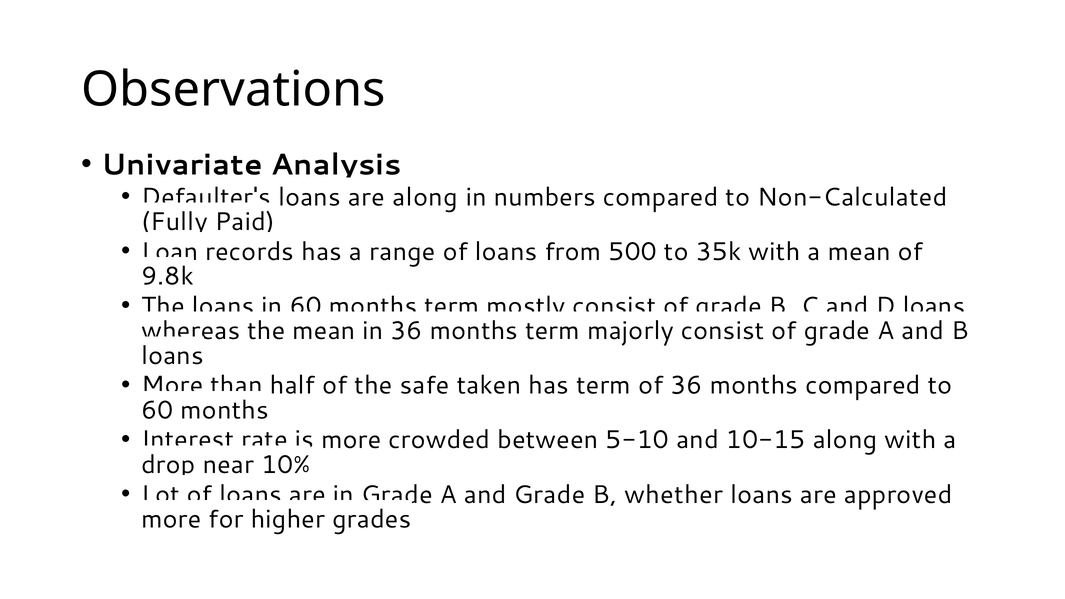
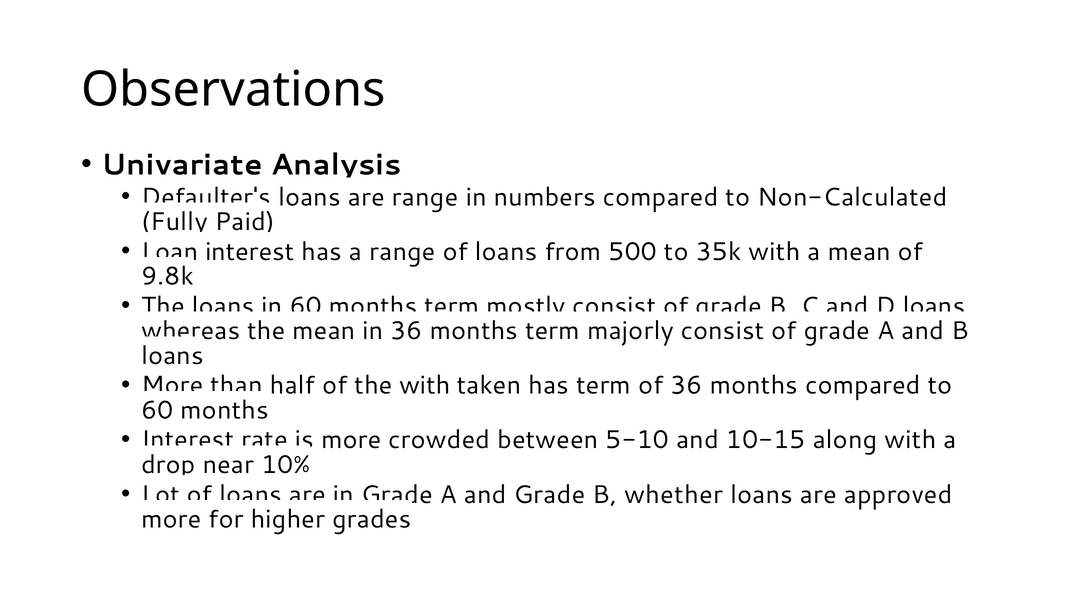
are along: along -> range
records at (250, 252): records -> interest
the safe: safe -> with
